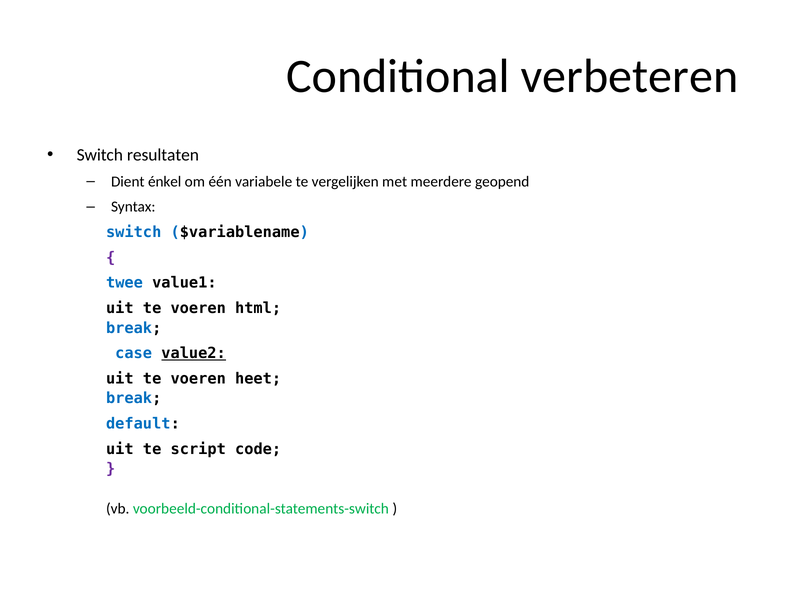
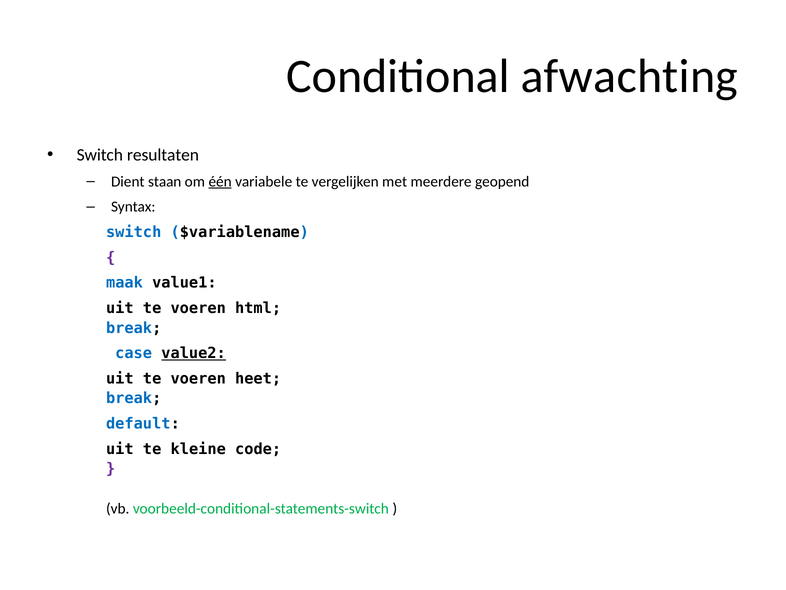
verbeteren: verbeteren -> afwachting
énkel: énkel -> staan
één underline: none -> present
twee: twee -> maak
script: script -> kleine
